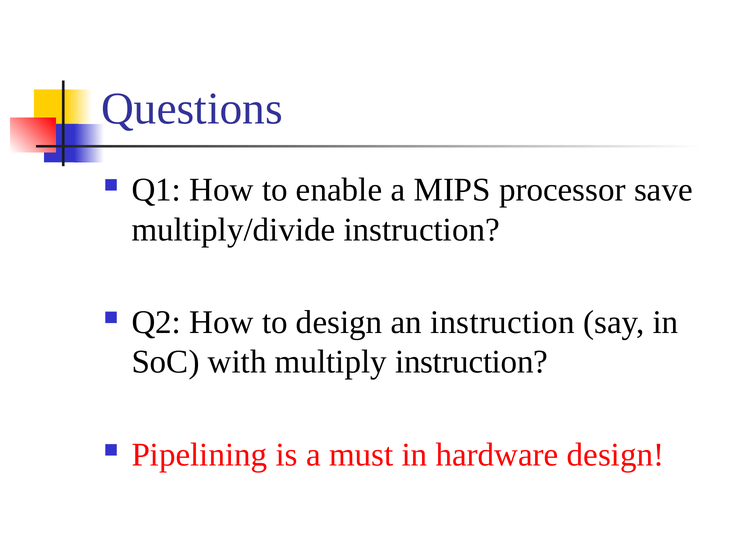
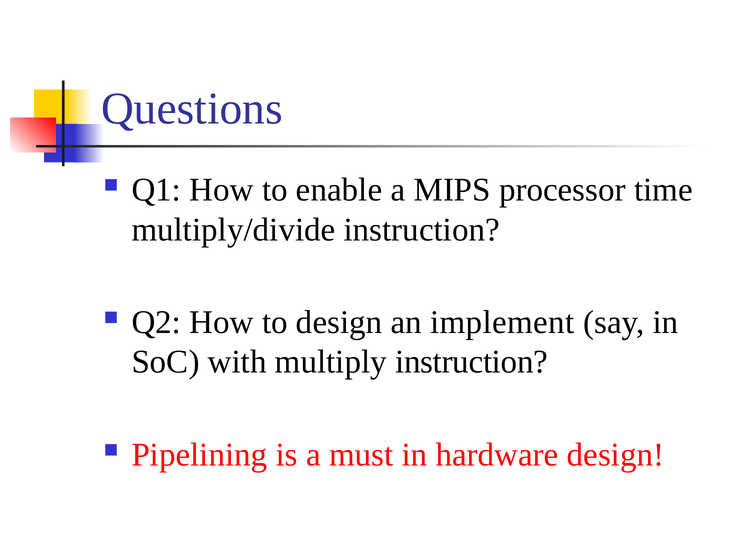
save: save -> time
an instruction: instruction -> implement
